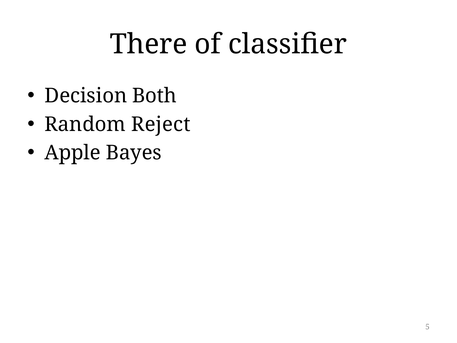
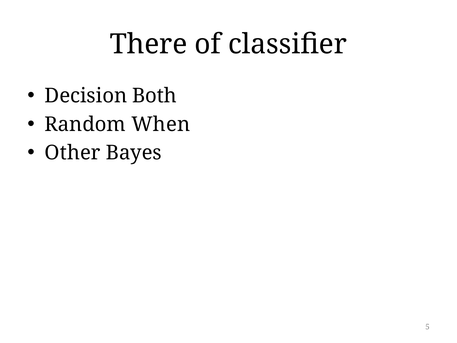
Reject: Reject -> When
Apple: Apple -> Other
